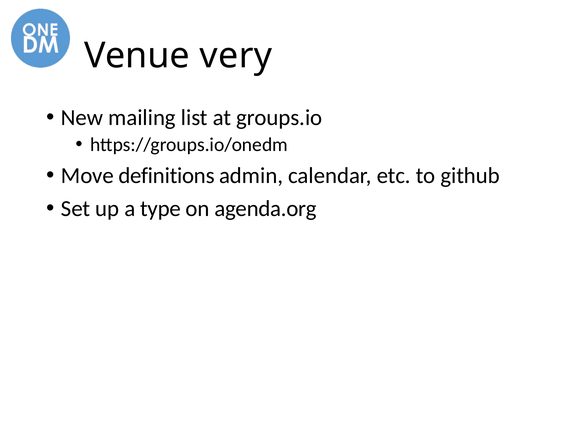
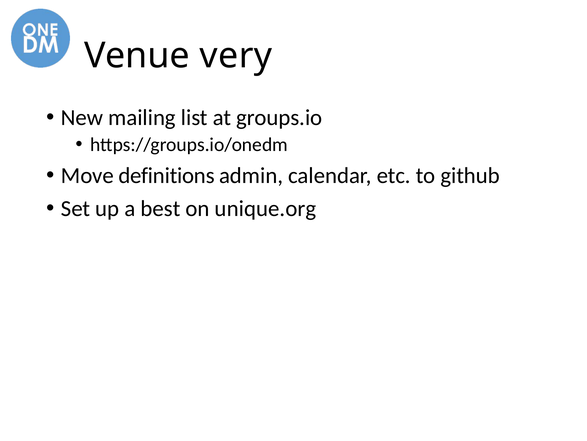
type: type -> best
agenda.org: agenda.org -> unique.org
